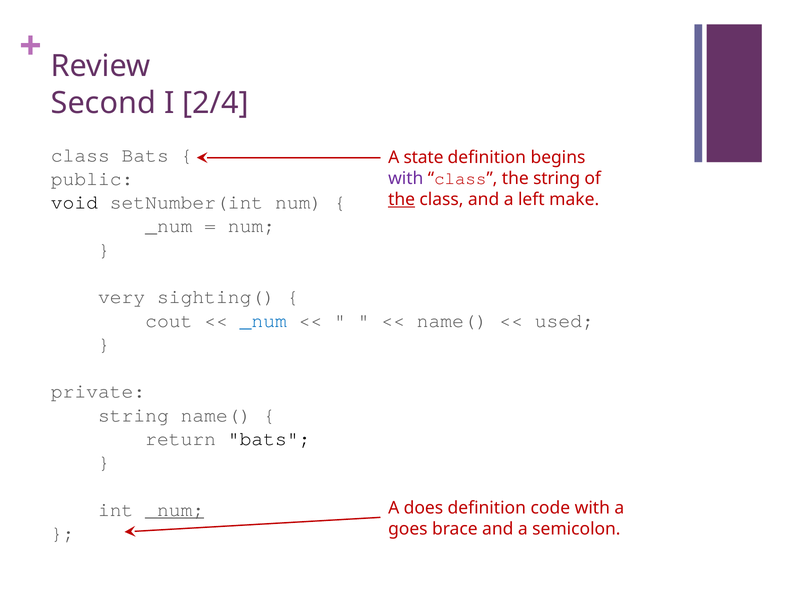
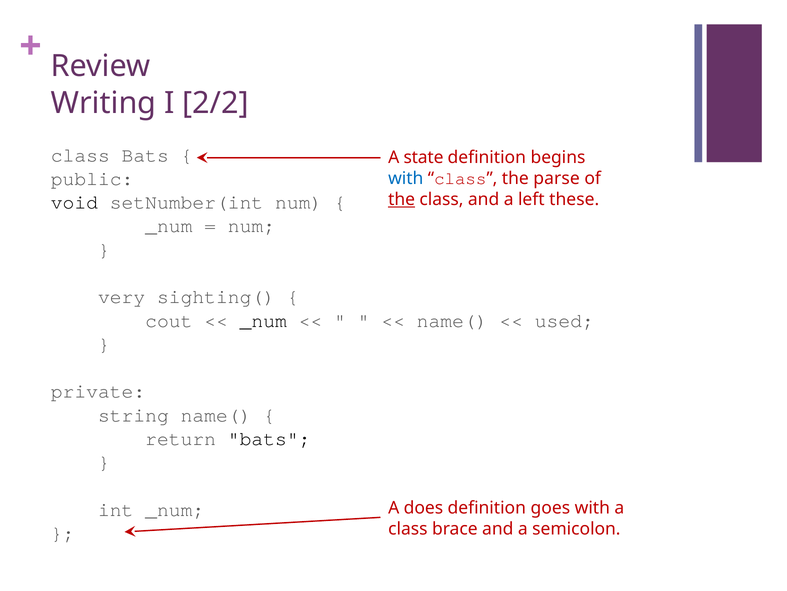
Second: Second -> Writing
2/4: 2/4 -> 2/2
with at (406, 178) colour: purple -> blue
the string: string -> parse
make: make -> these
_num at (263, 320) colour: blue -> black
_num at (175, 509) underline: present -> none
code: code -> goes
goes at (408, 528): goes -> class
